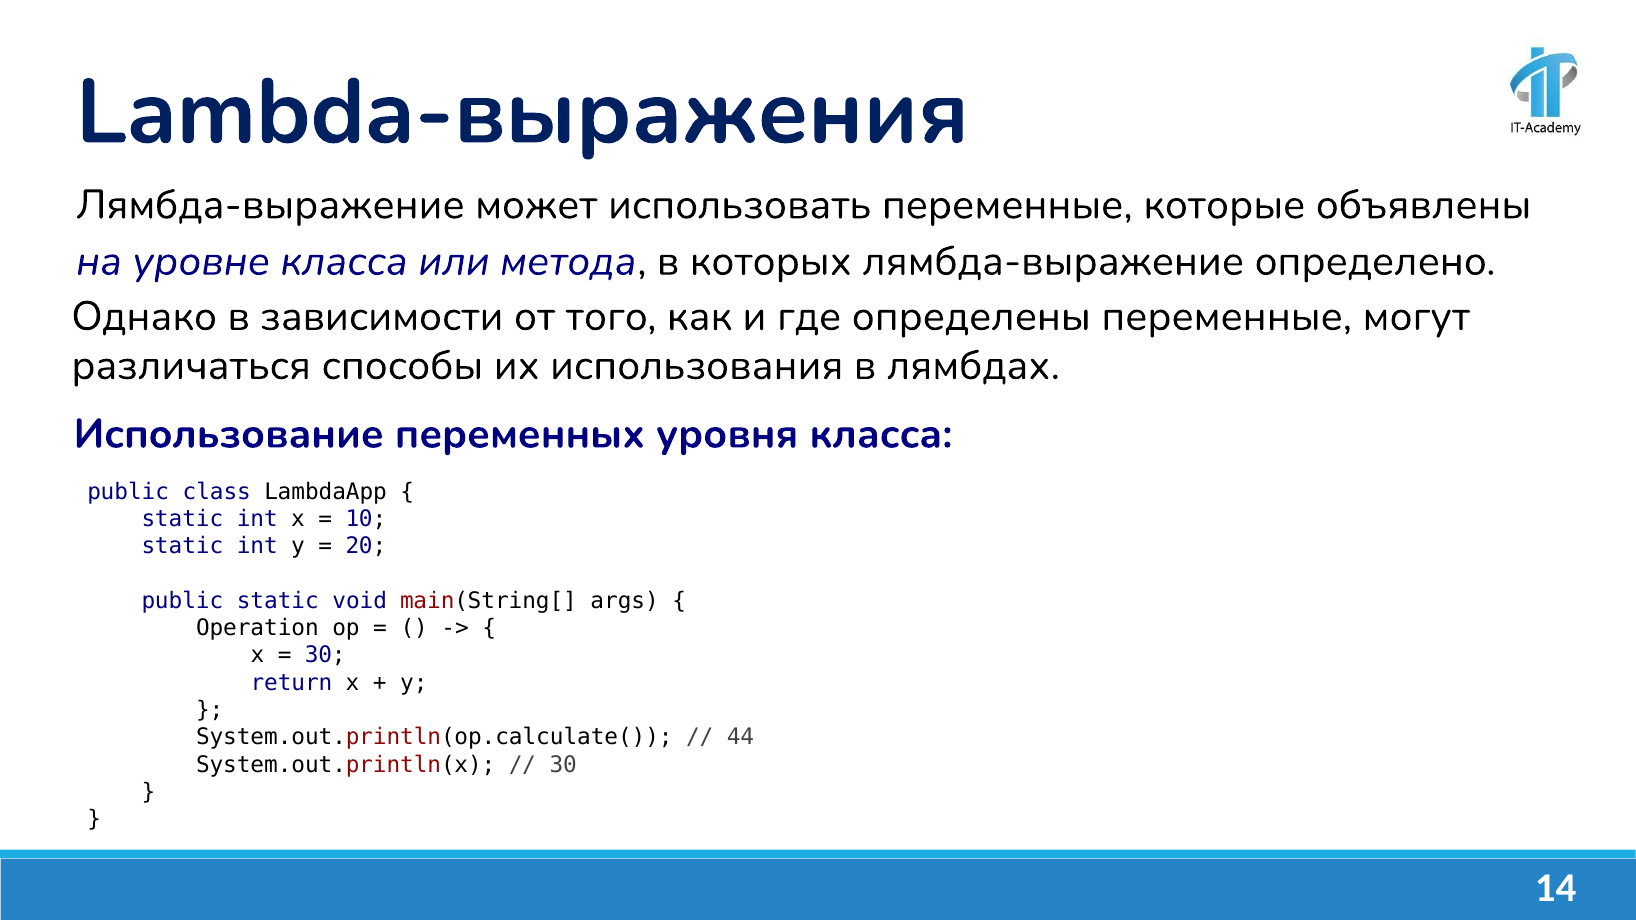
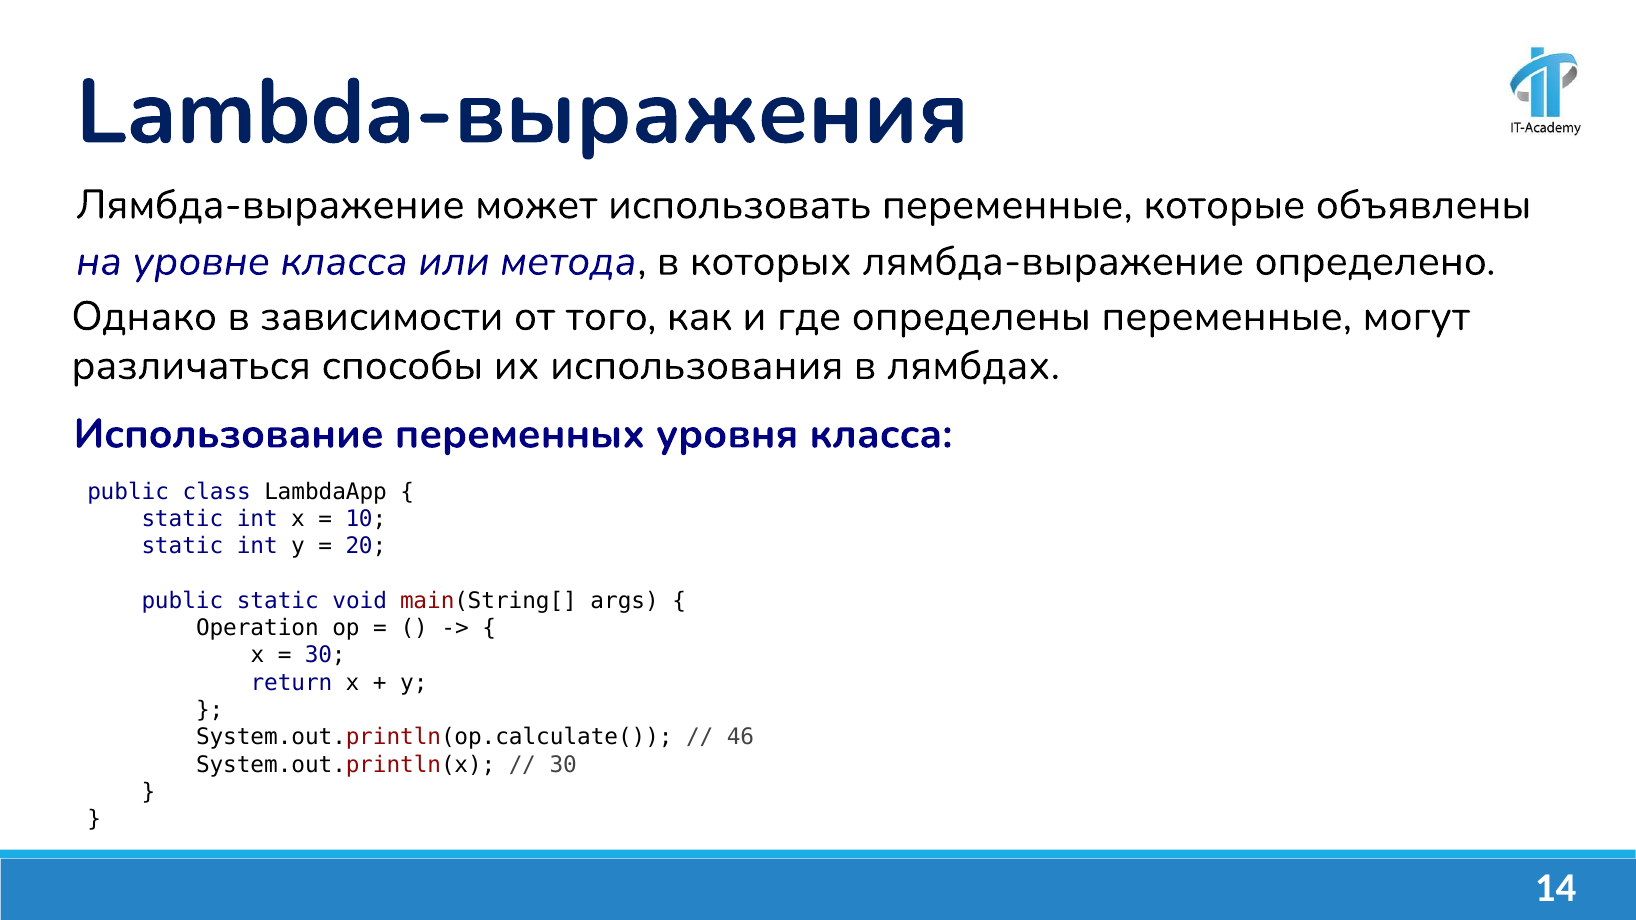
44: 44 -> 46
